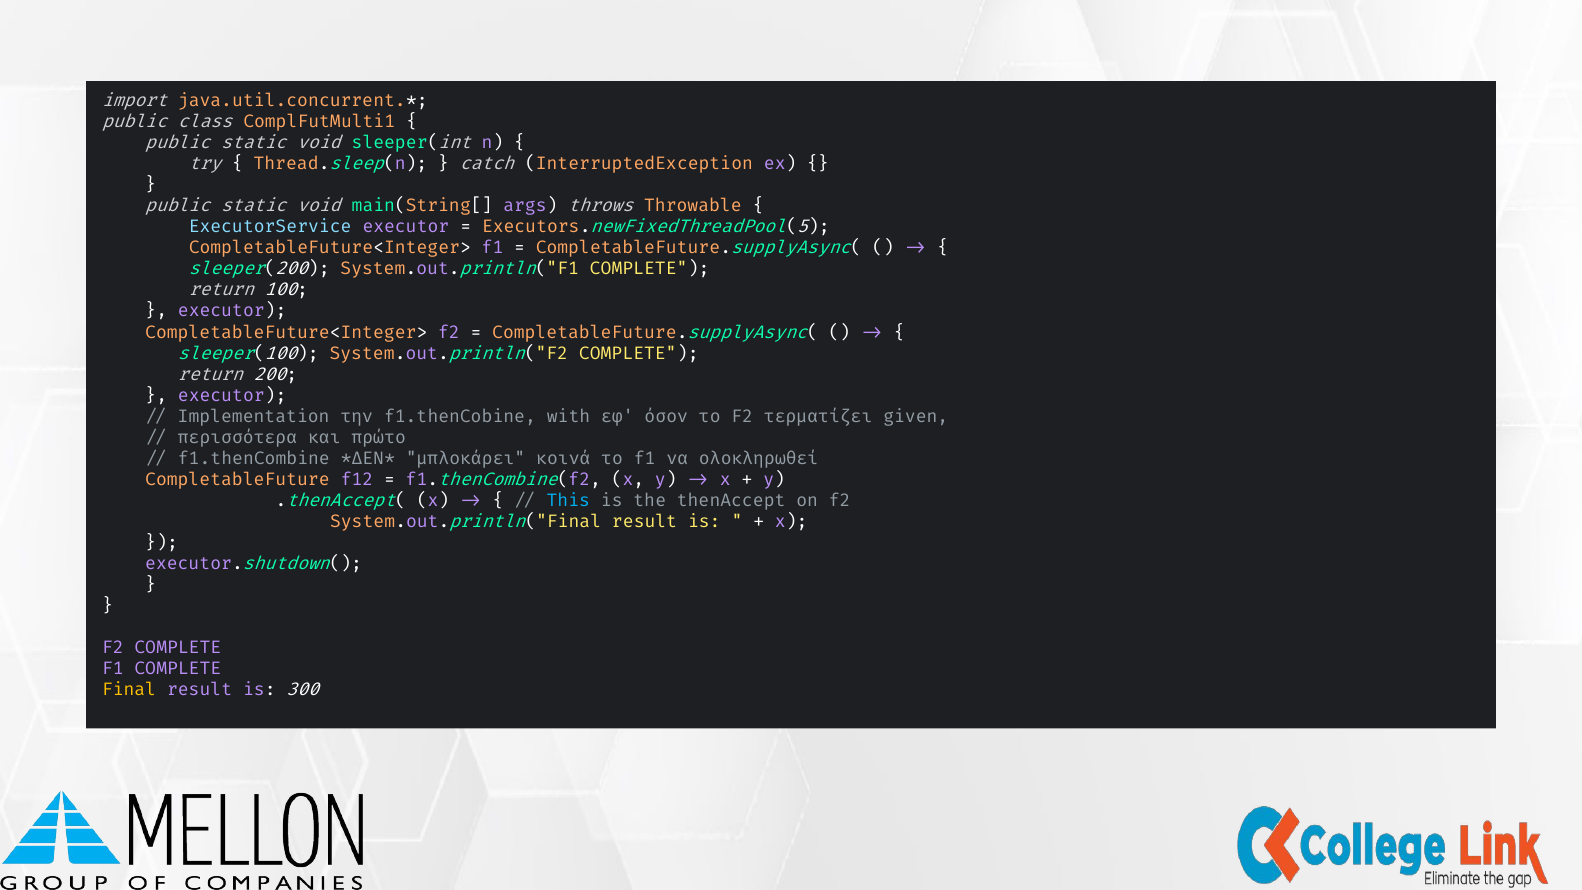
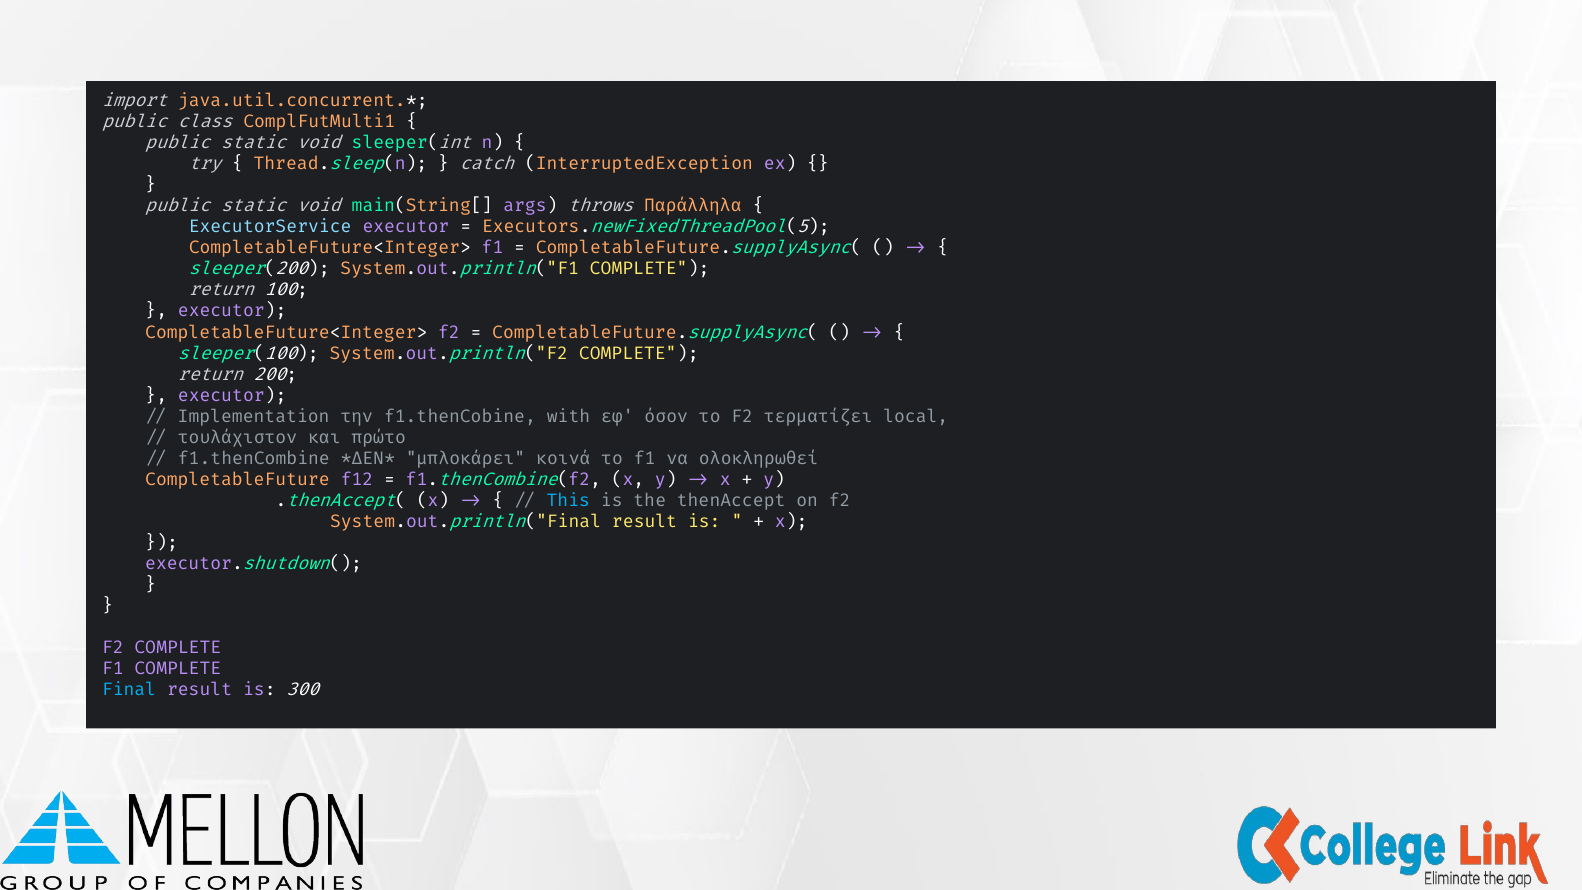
Throwable: Throwable -> Παράλληλα
given: given -> local
περισσότερα: περισσότερα -> τουλάχιστον
Final colour: yellow -> light blue
